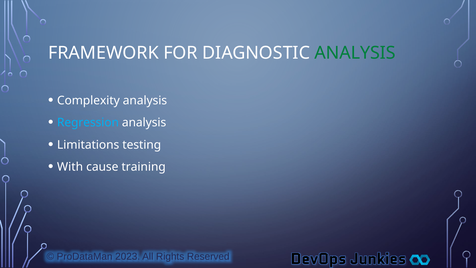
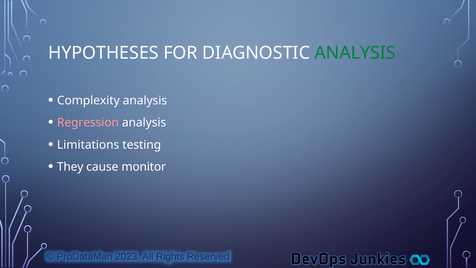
FRAMEWORK: FRAMEWORK -> HYPOTHESES
Regression colour: light blue -> pink
With: With -> They
training: training -> monitor
